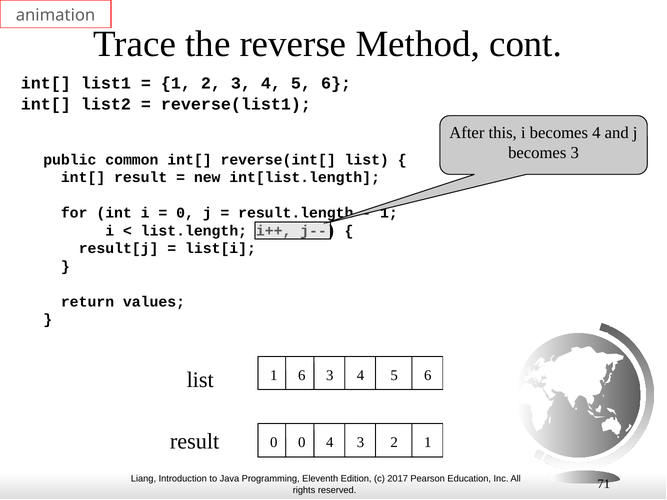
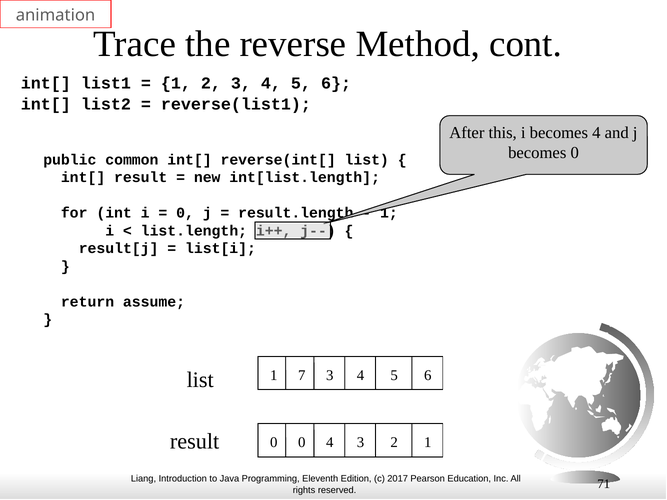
becomes 3: 3 -> 0
values: values -> assume
1 6: 6 -> 7
